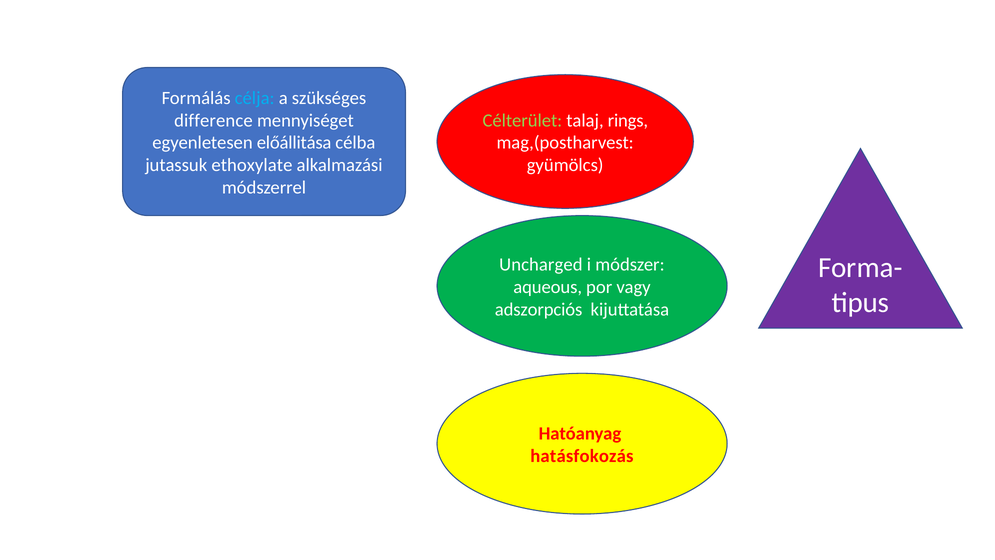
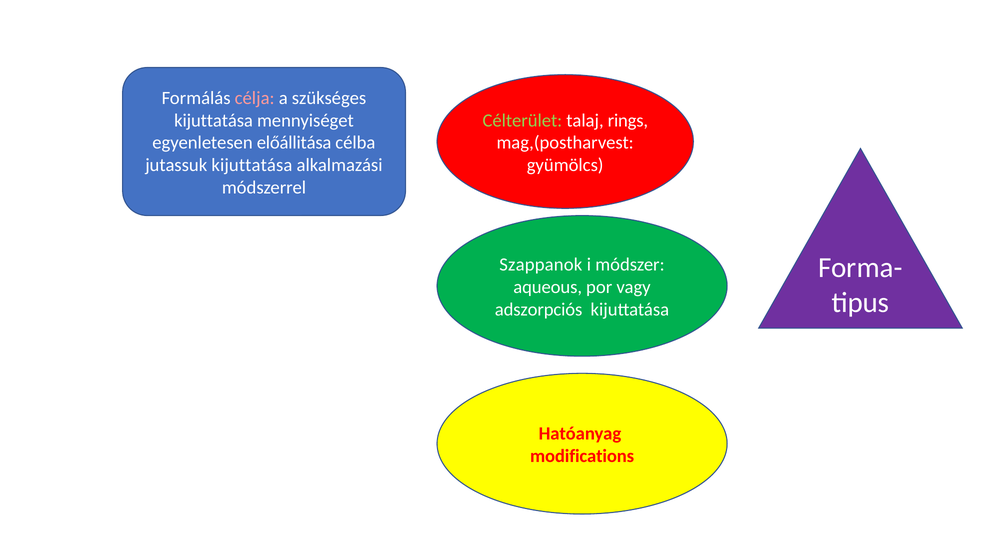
célja colour: light blue -> pink
difference at (213, 120): difference -> kijuttatása
jutassuk ethoxylate: ethoxylate -> kijuttatása
Uncharged: Uncharged -> Szappanok
hatásfokozás: hatásfokozás -> modifications
